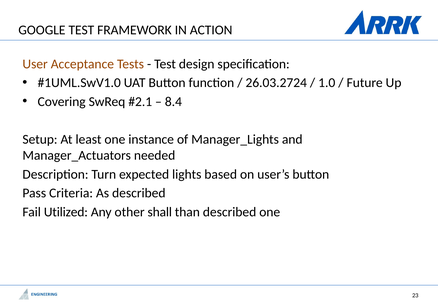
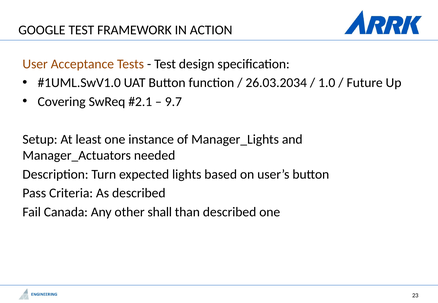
26.03.2724: 26.03.2724 -> 26.03.2034
8.4: 8.4 -> 9.7
Utilized: Utilized -> Canada
